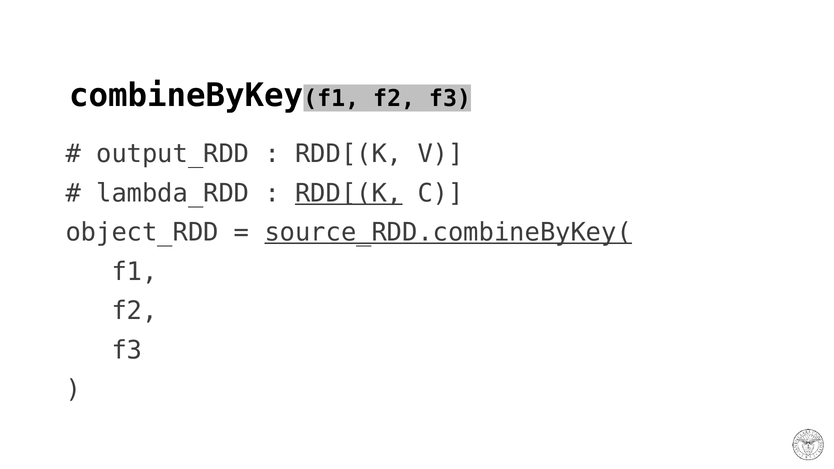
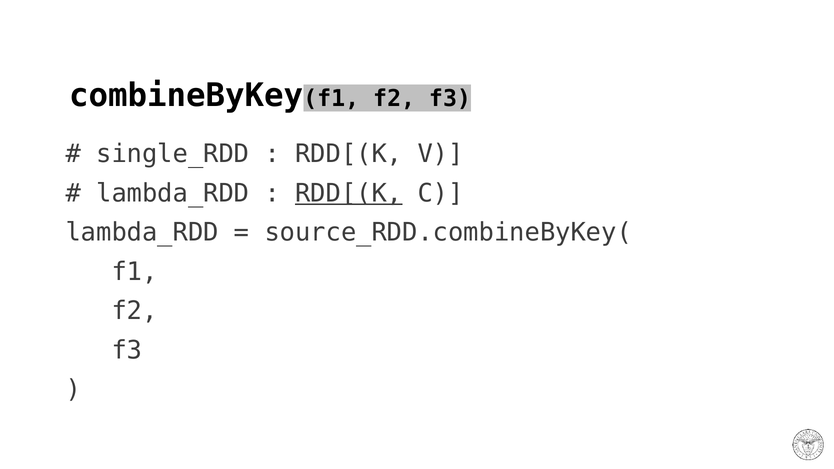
output_RDD: output_RDD -> single_RDD
object_RDD at (142, 232): object_RDD -> lambda_RDD
source_RDD.combineByKey( underline: present -> none
